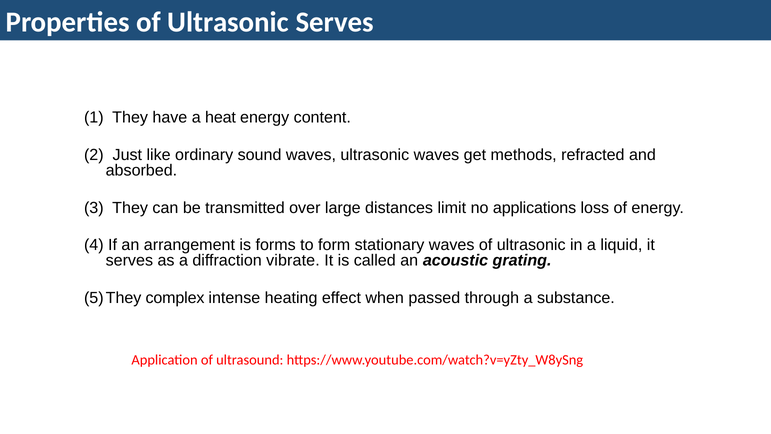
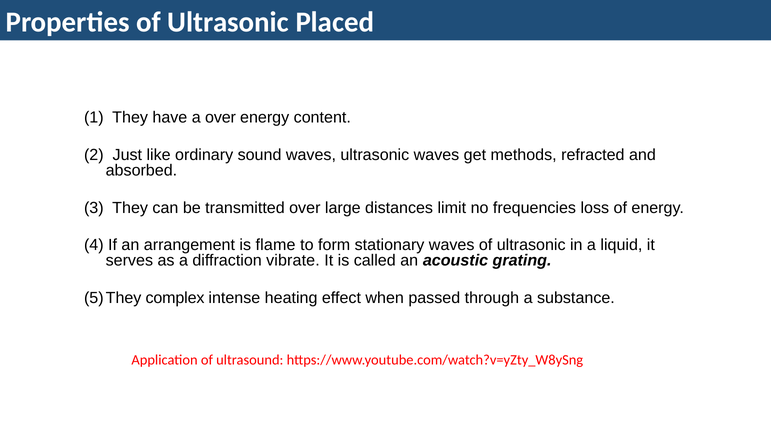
Ultrasonic Serves: Serves -> Placed
a heat: heat -> over
applications: applications -> frequencies
forms: forms -> flame
